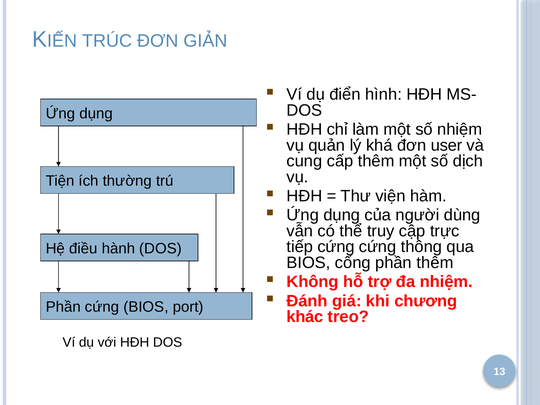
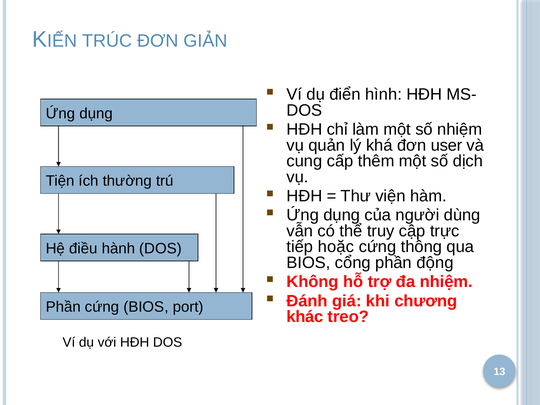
tiếp cứng: cứng -> hoặc
phần thêm: thêm -> động
